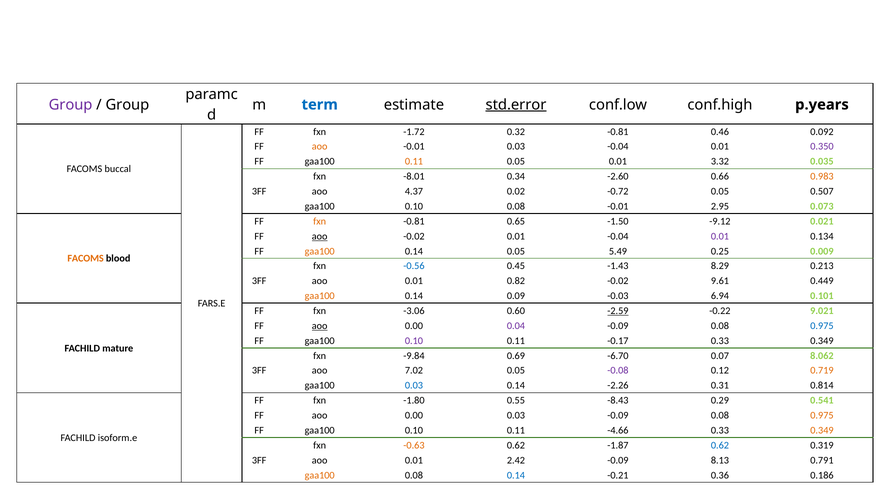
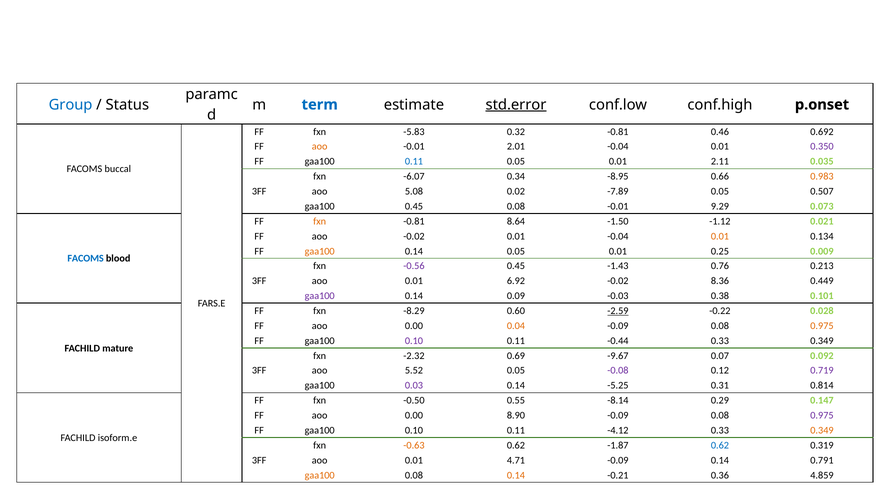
Group at (71, 105) colour: purple -> blue
Group at (127, 105): Group -> Status
p.years: p.years -> p.onset
-1.72: -1.72 -> -5.83
0.092: 0.092 -> 0.692
-0.01 0.03: 0.03 -> 2.01
0.11 at (414, 162) colour: orange -> blue
3.32: 3.32 -> 2.11
-8.01: -8.01 -> -6.07
-2.60: -2.60 -> -8.95
4.37: 4.37 -> 5.08
-0.72: -0.72 -> -7.89
0.10 at (414, 207): 0.10 -> 0.45
2.95: 2.95 -> 9.29
0.65: 0.65 -> 8.64
-9.12: -9.12 -> -1.12
aoo at (320, 237) underline: present -> none
0.01 at (720, 237) colour: purple -> orange
0.14 0.05 5.49: 5.49 -> 0.01
FACOMS at (86, 259) colour: orange -> blue
-0.56 colour: blue -> purple
8.29: 8.29 -> 0.76
0.82: 0.82 -> 6.92
9.61: 9.61 -> 8.36
gaa100 at (320, 296) colour: orange -> purple
6.94: 6.94 -> 0.38
-3.06: -3.06 -> -8.29
9.021: 9.021 -> 0.028
aoo at (320, 326) underline: present -> none
0.04 colour: purple -> orange
0.975 at (822, 326) colour: blue -> orange
-0.17: -0.17 -> -0.44
-9.84: -9.84 -> -2.32
-6.70: -6.70 -> -9.67
8.062: 8.062 -> 0.092
7.02: 7.02 -> 5.52
0.719 colour: orange -> purple
0.03 at (414, 386) colour: blue -> purple
-2.26: -2.26 -> -5.25
-1.80: -1.80 -> -0.50
-8.43: -8.43 -> -8.14
0.541: 0.541 -> 0.147
0.00 0.03: 0.03 -> 8.90
0.975 at (822, 416) colour: orange -> purple
-4.66: -4.66 -> -4.12
2.42: 2.42 -> 4.71
-0.09 8.13: 8.13 -> 0.14
0.14 at (516, 476) colour: blue -> orange
0.186: 0.186 -> 4.859
